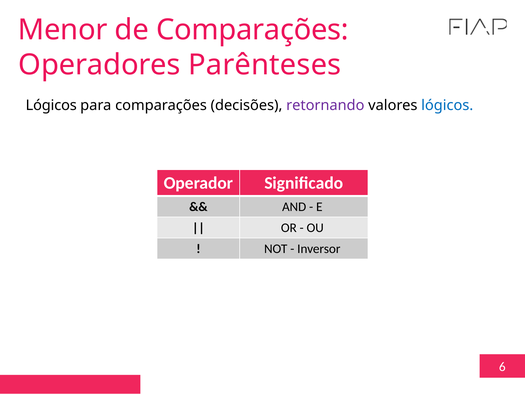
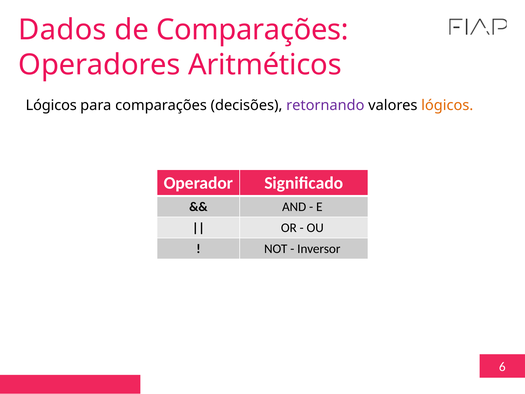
Menor: Menor -> Dados
Parênteses: Parênteses -> Aritméticos
lógicos at (447, 105) colour: blue -> orange
